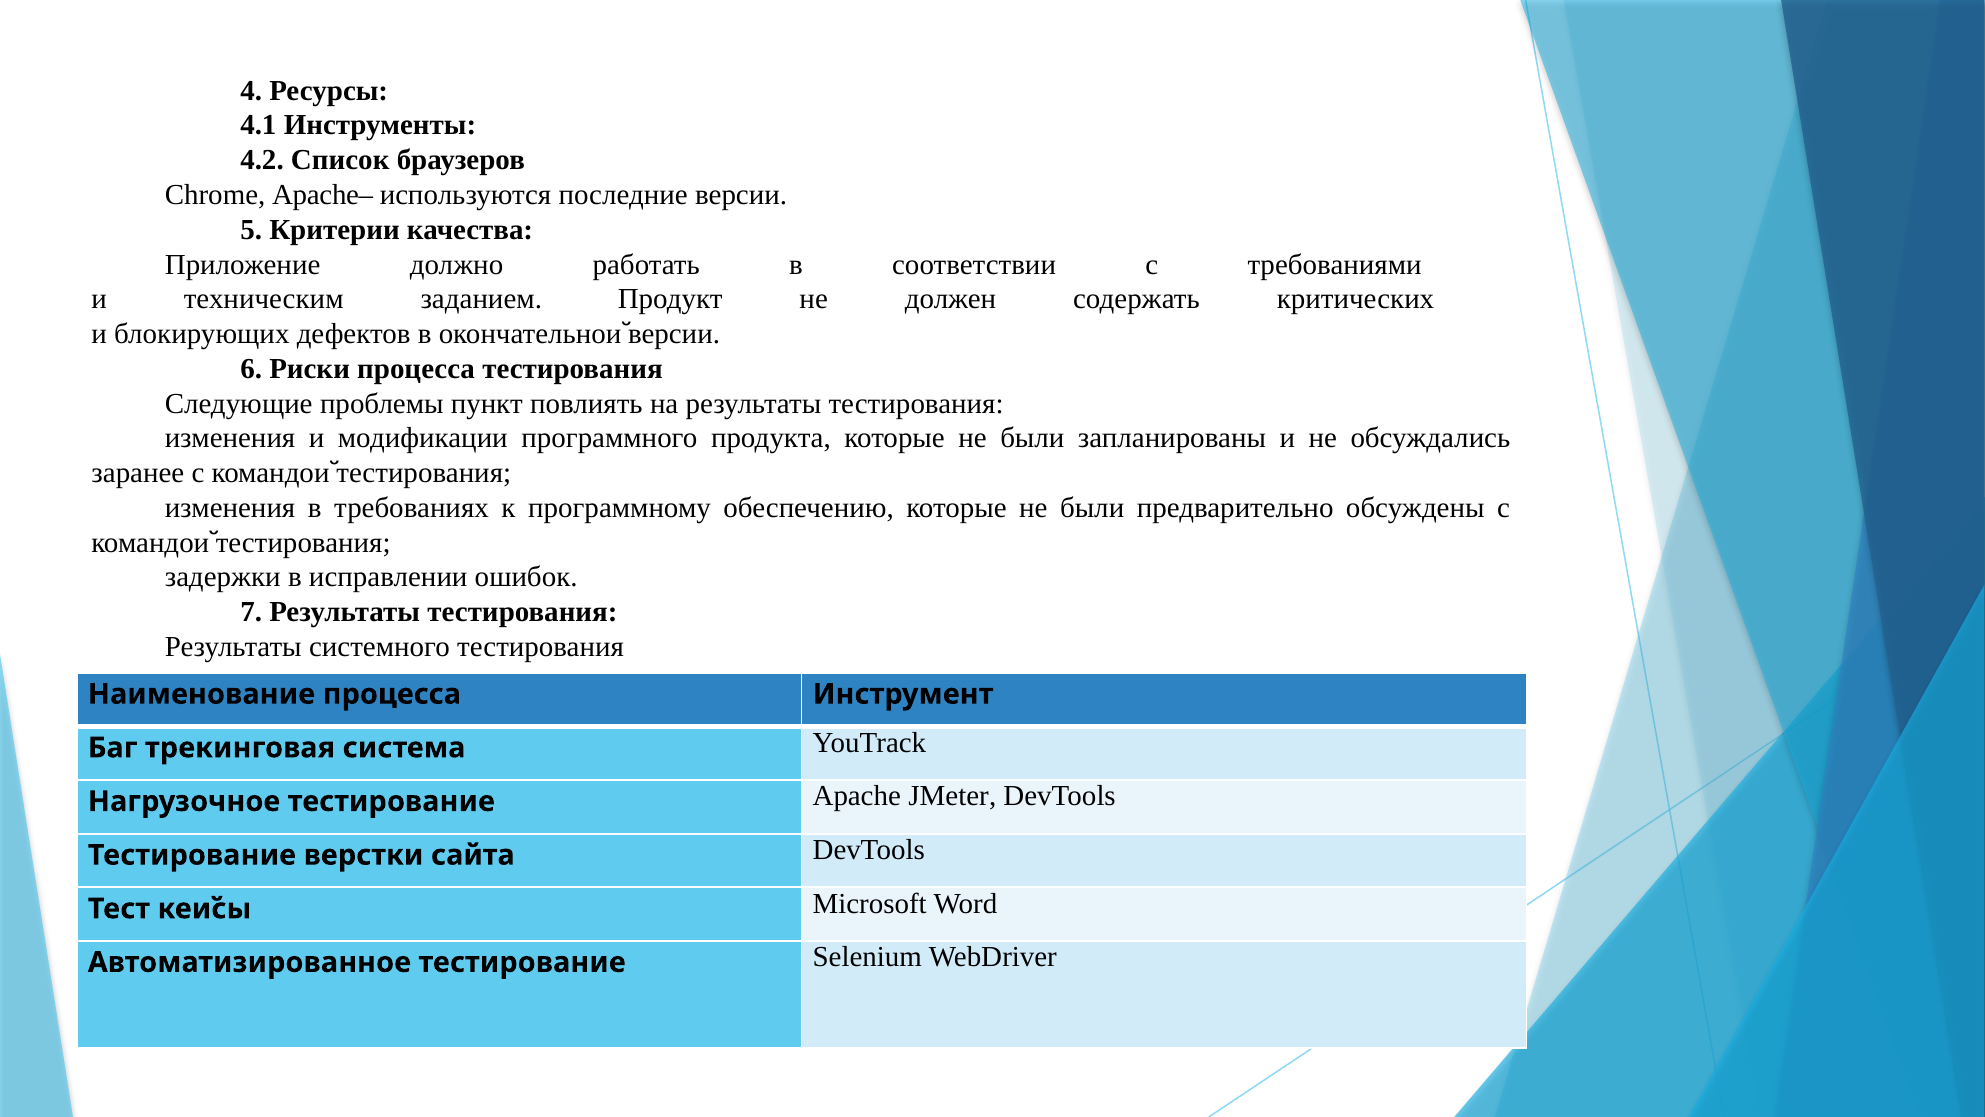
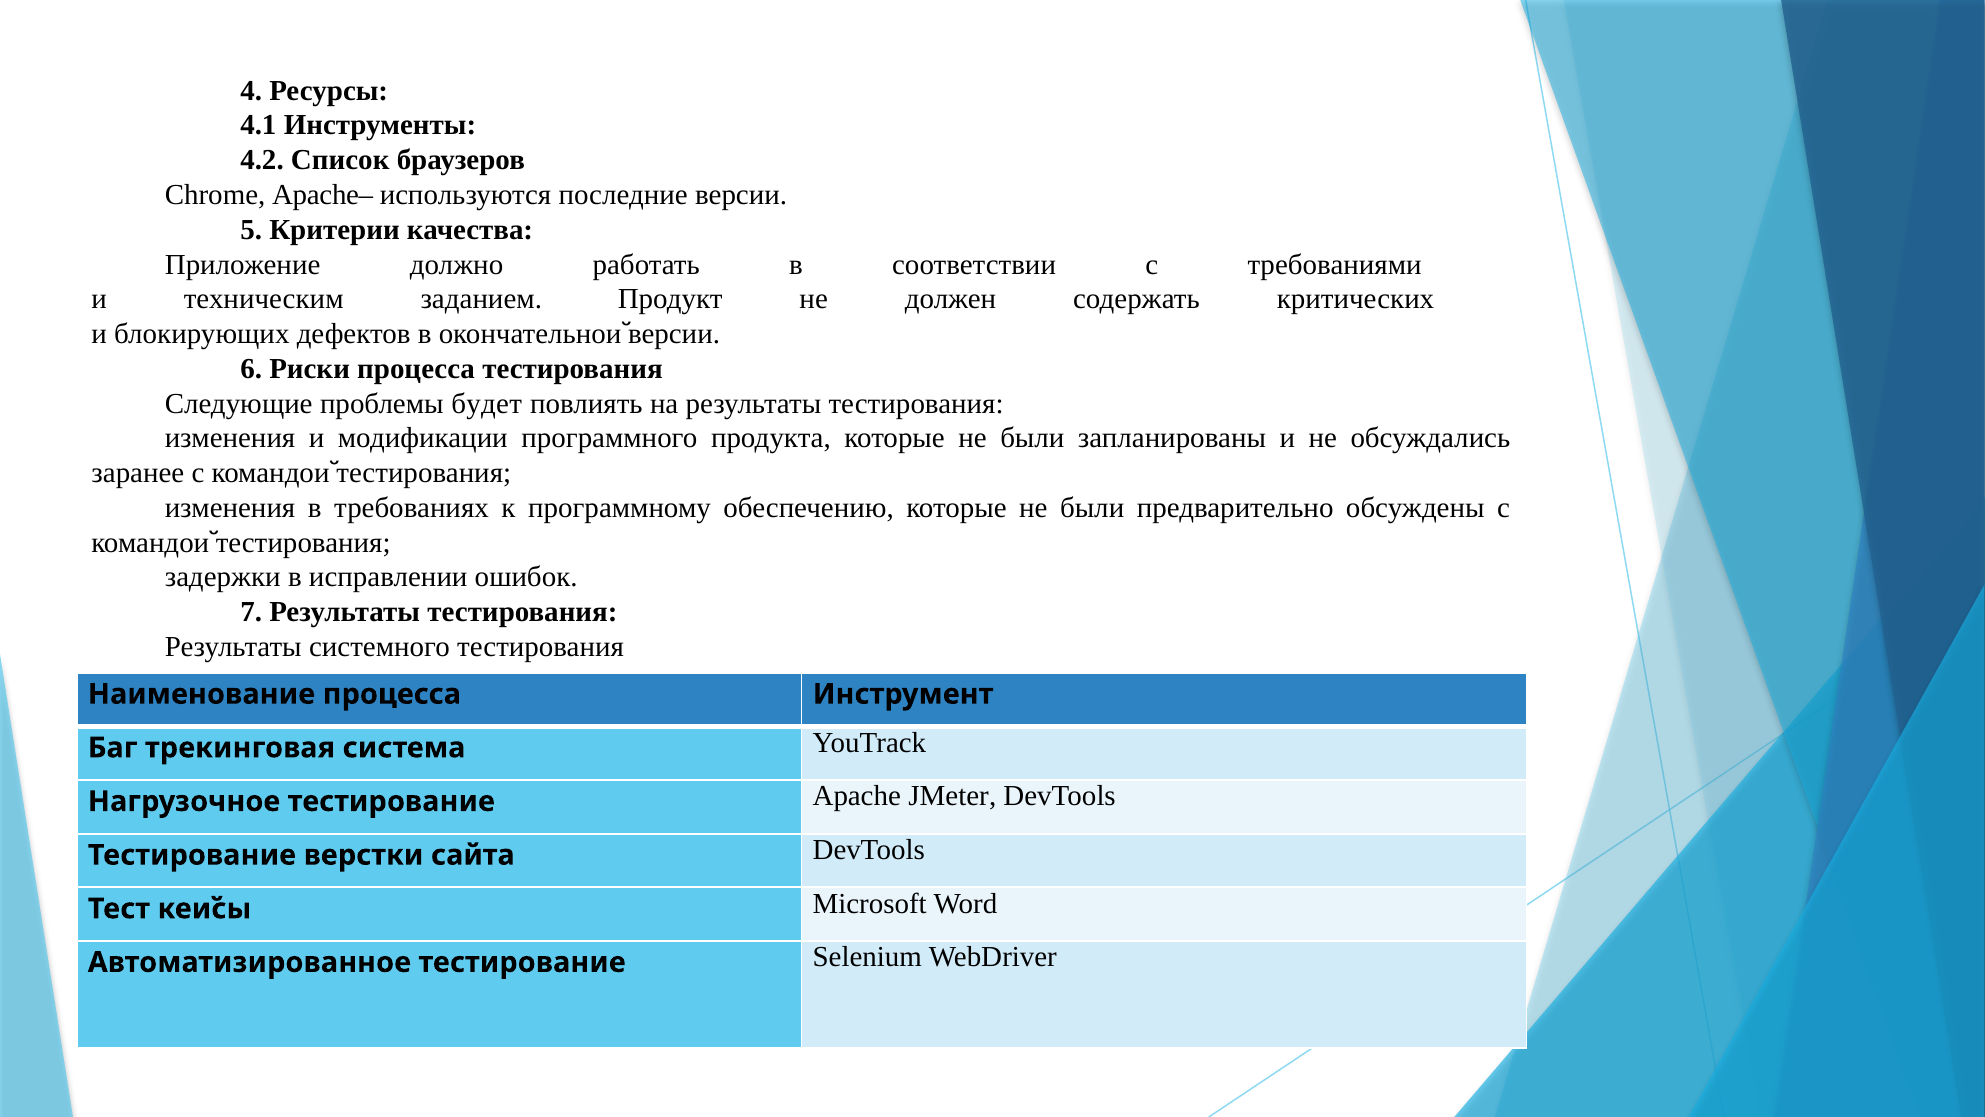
пункт: пункт -> будет
